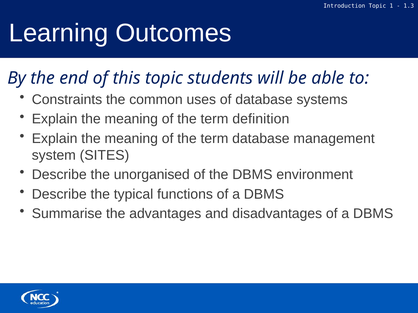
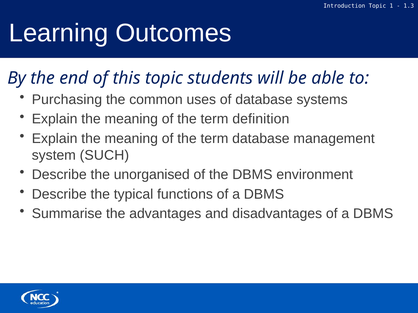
Constraints: Constraints -> Purchasing
SITES: SITES -> SUCH
